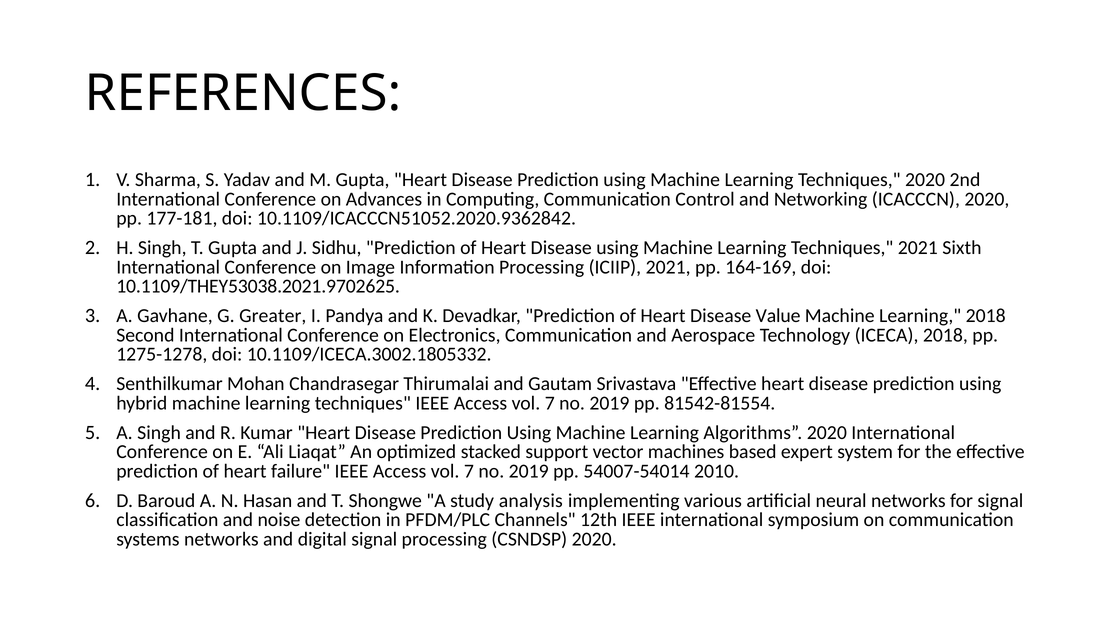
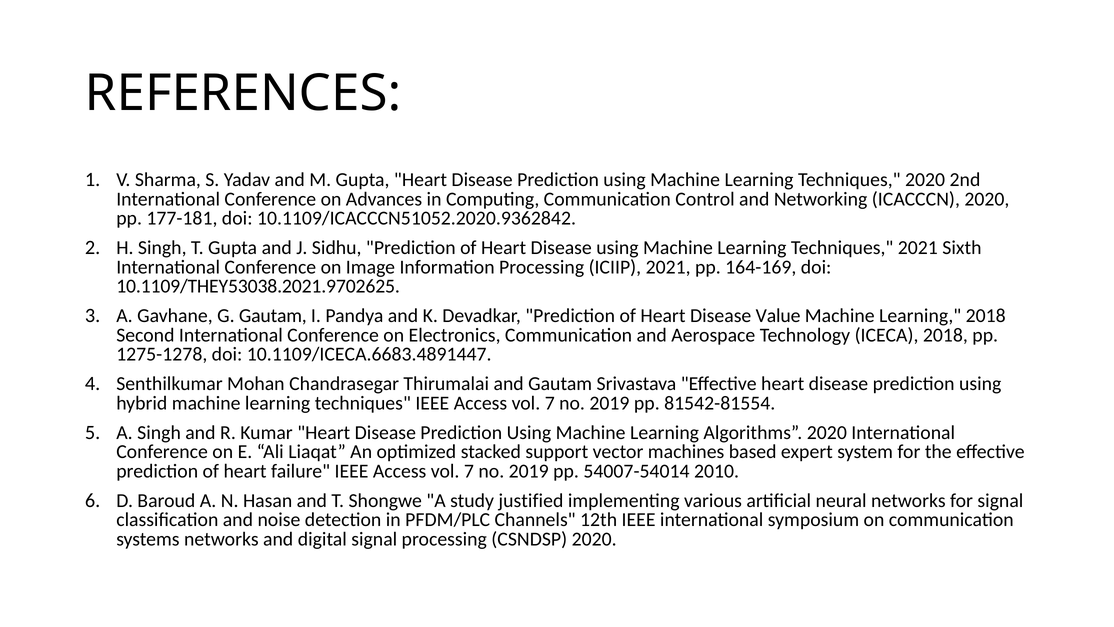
G Greater: Greater -> Gautam
10.1109/ICECA.3002.1805332: 10.1109/ICECA.3002.1805332 -> 10.1109/ICECA.6683.4891447
analysis: analysis -> justified
